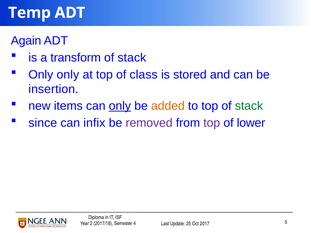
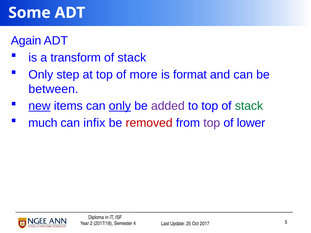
Temp: Temp -> Some
Only only: only -> step
class: class -> more
stored: stored -> format
insertion: insertion -> between
new underline: none -> present
added colour: orange -> purple
since: since -> much
removed colour: purple -> red
